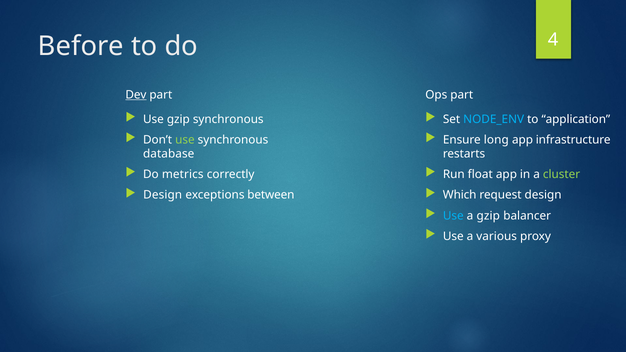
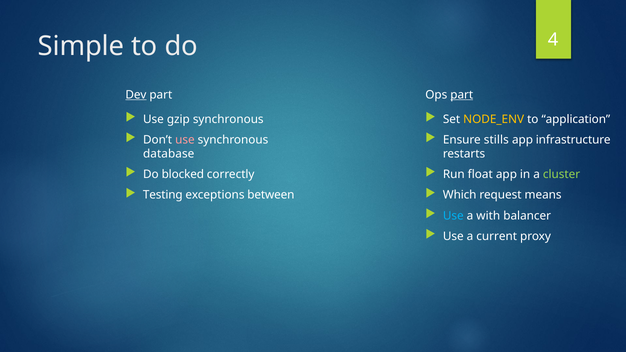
Before: Before -> Simple
part at (462, 95) underline: none -> present
NODE_ENV colour: light blue -> yellow
use at (185, 140) colour: light green -> pink
long: long -> stills
metrics: metrics -> blocked
Design at (163, 195): Design -> Testing
request design: design -> means
a gzip: gzip -> with
various: various -> current
